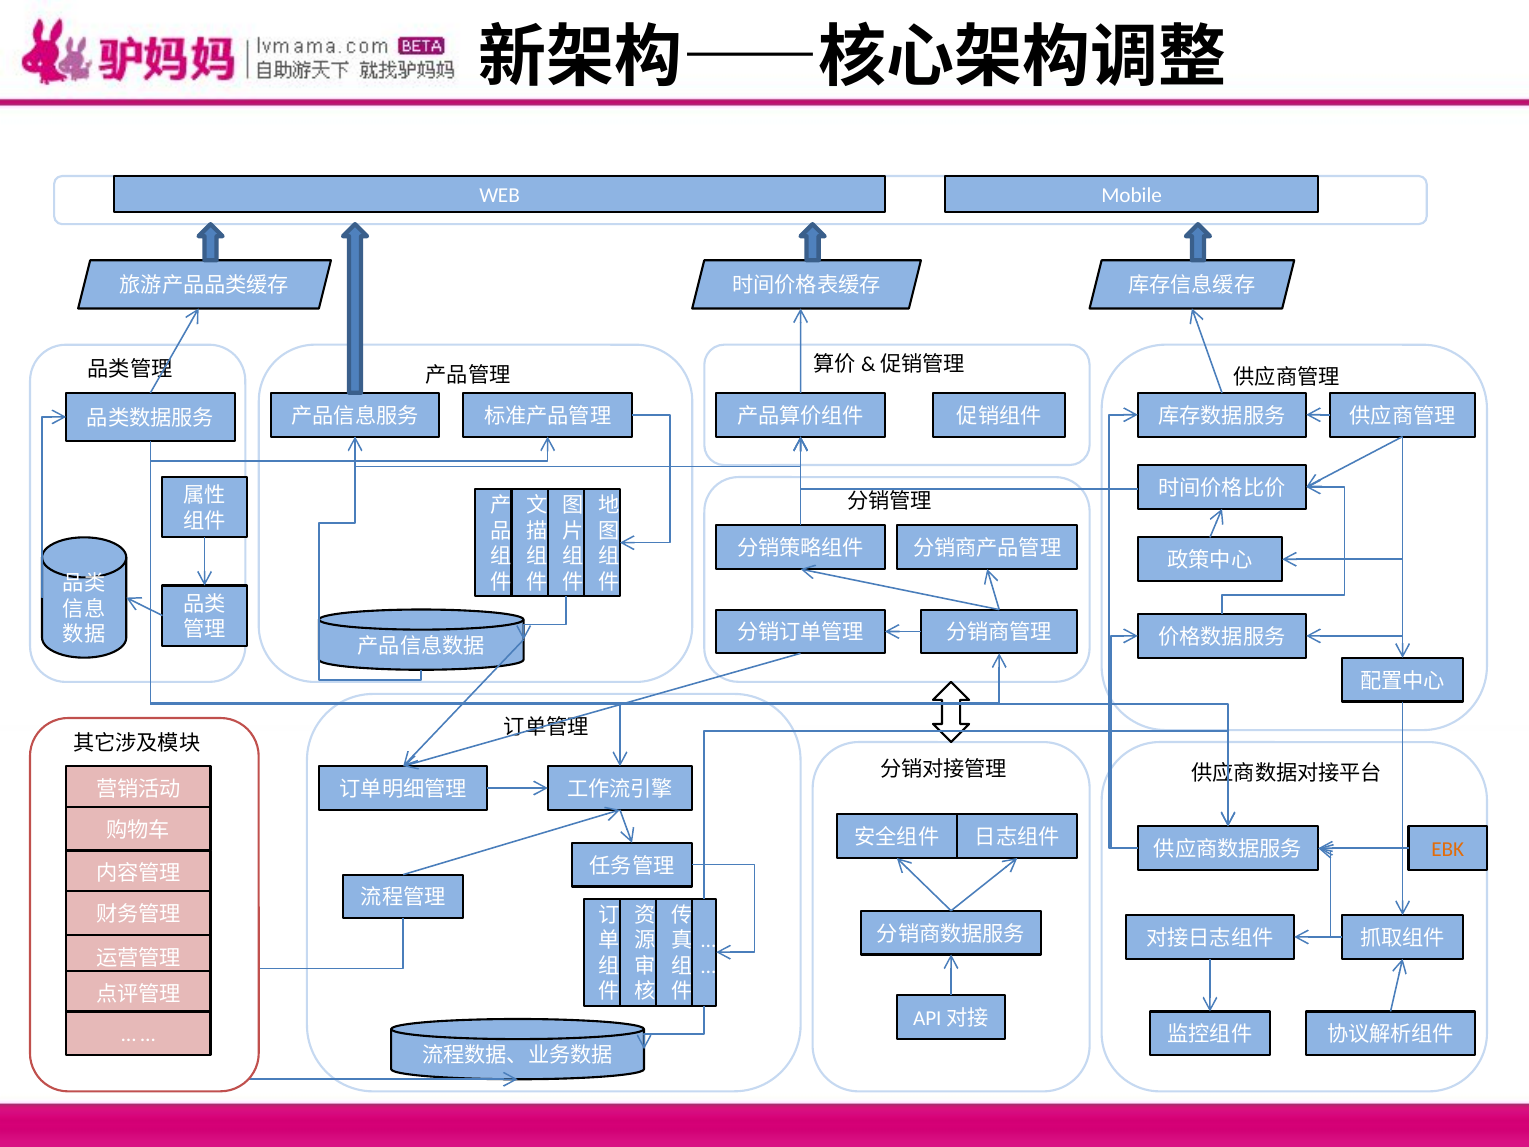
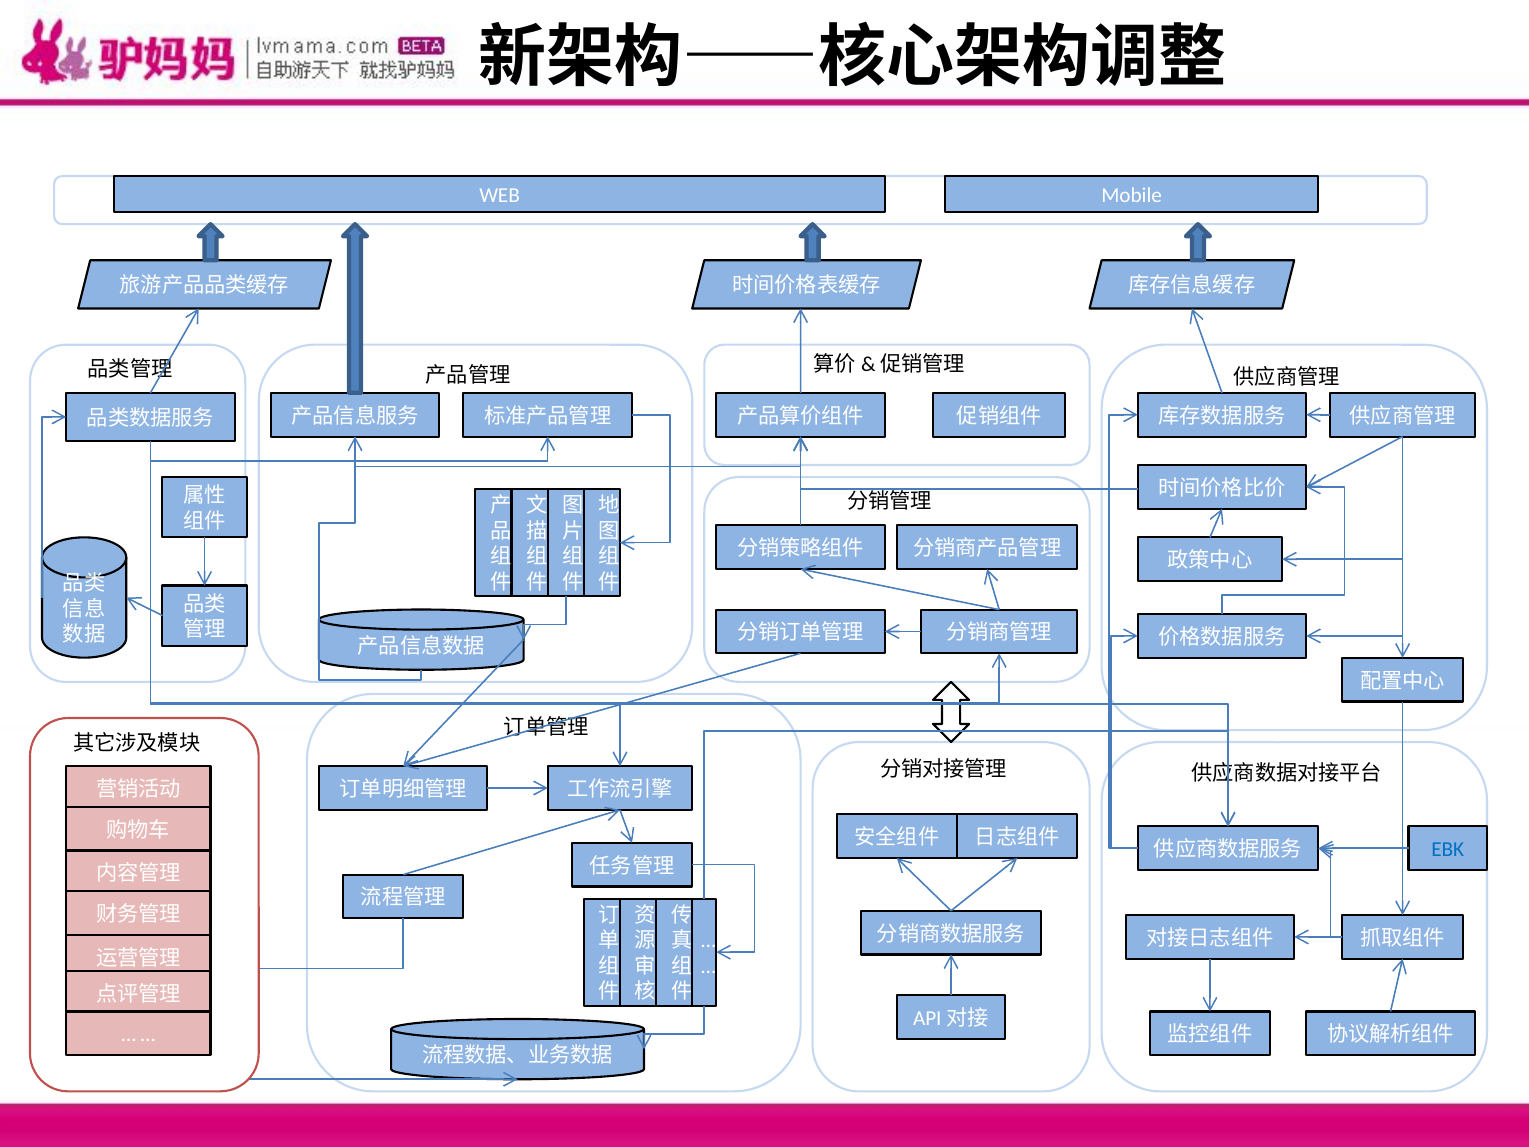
EBK colour: orange -> blue
